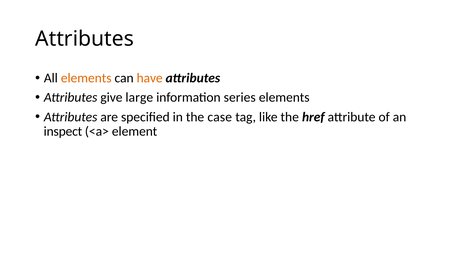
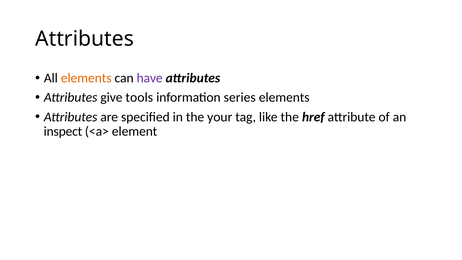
have colour: orange -> purple
large: large -> tools
case: case -> your
